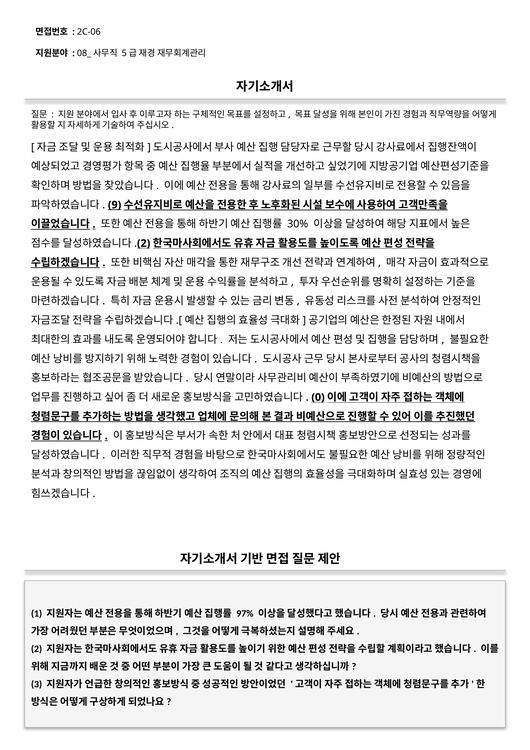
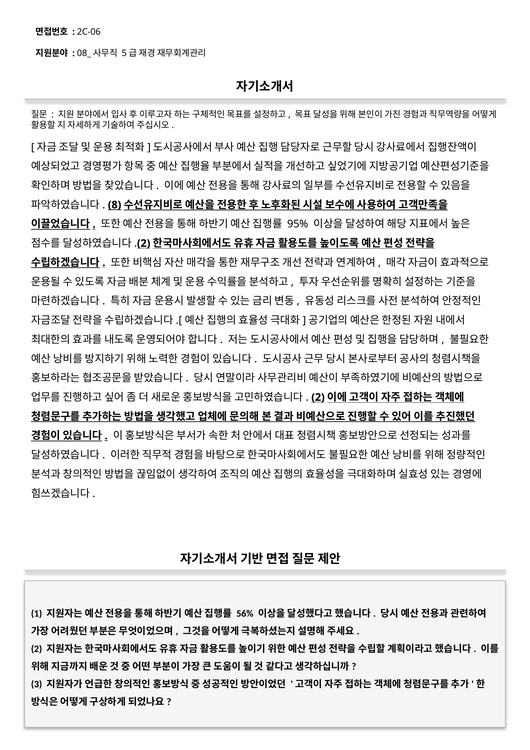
9: 9 -> 8
30%: 30% -> 95%
0 at (318, 397): 0 -> 2
97%: 97% -> 56%
